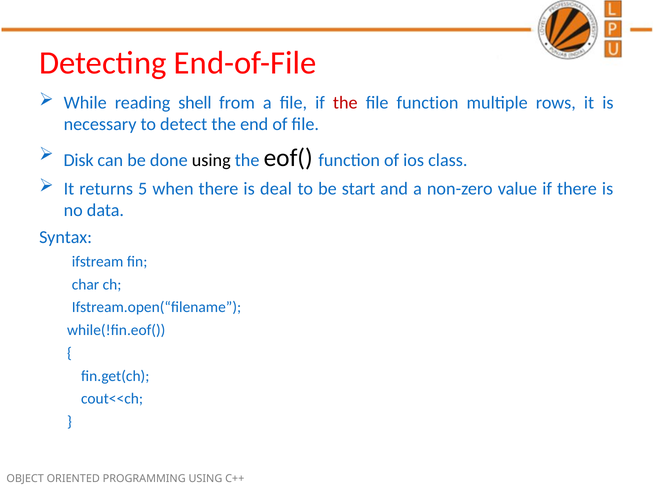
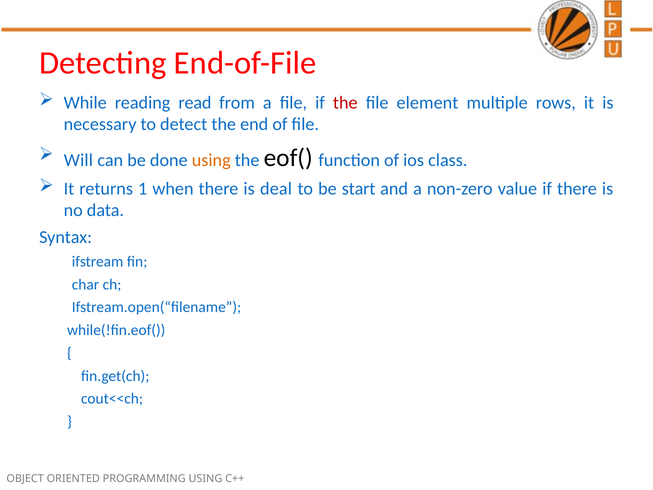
shell: shell -> read
file function: function -> element
Disk: Disk -> Will
using at (211, 160) colour: black -> orange
5: 5 -> 1
